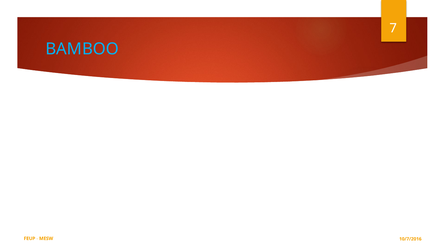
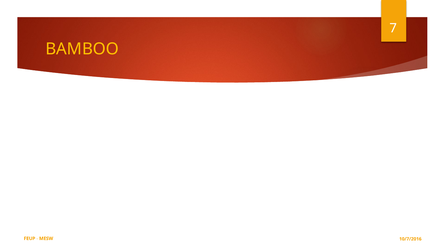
BAMBOO colour: light blue -> yellow
